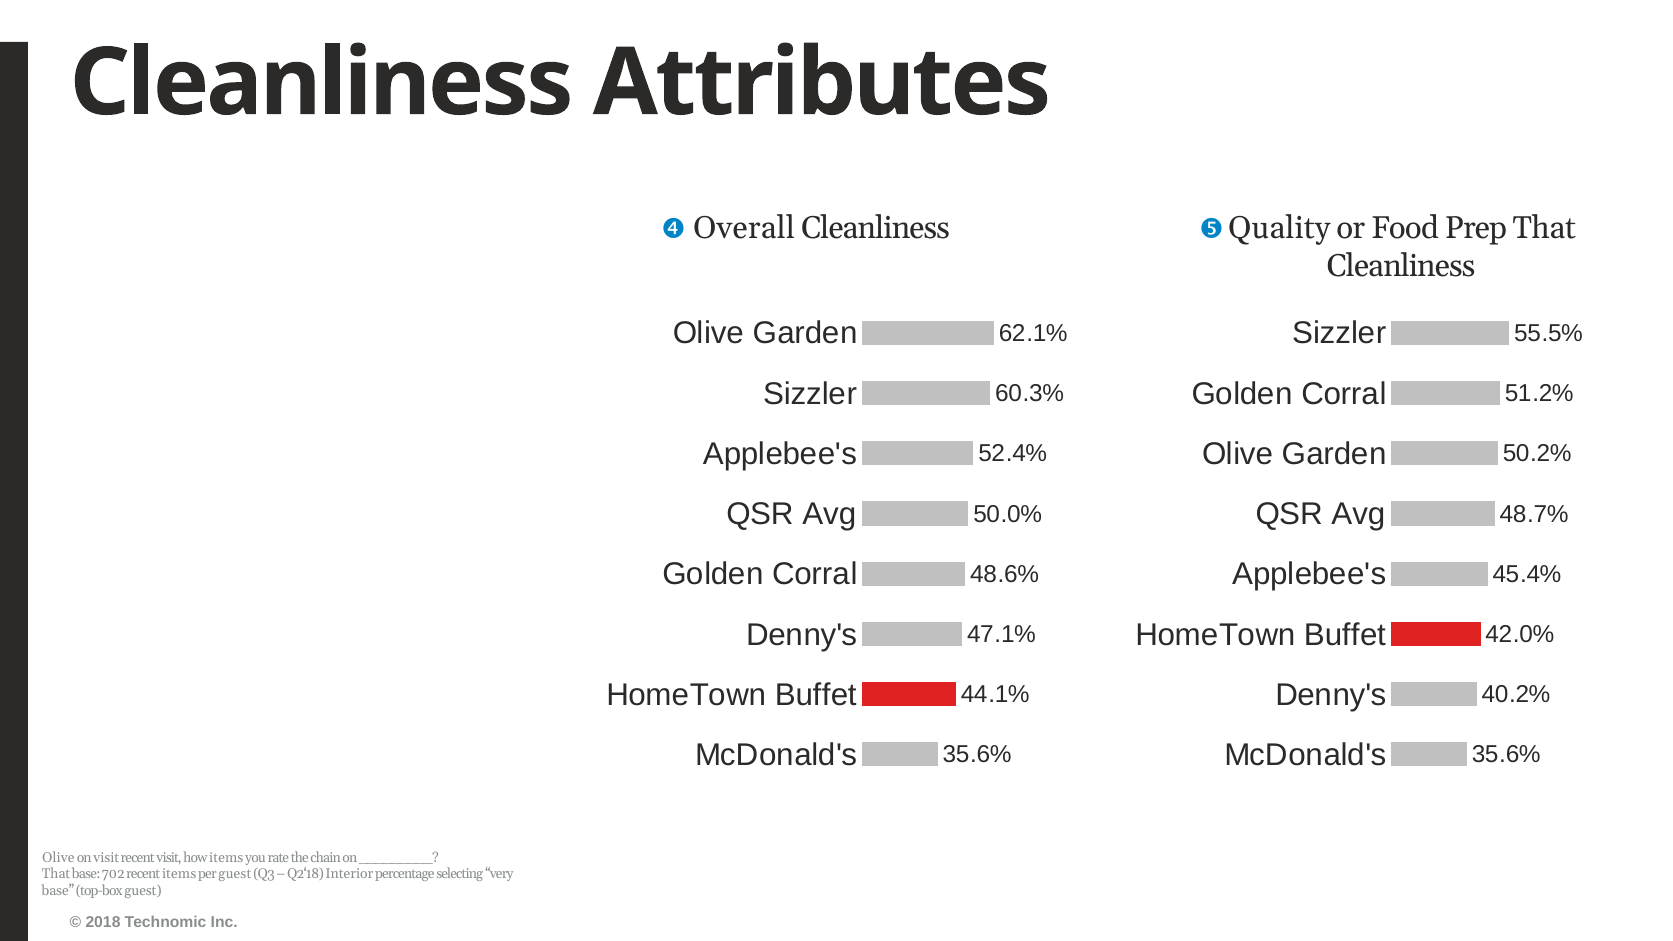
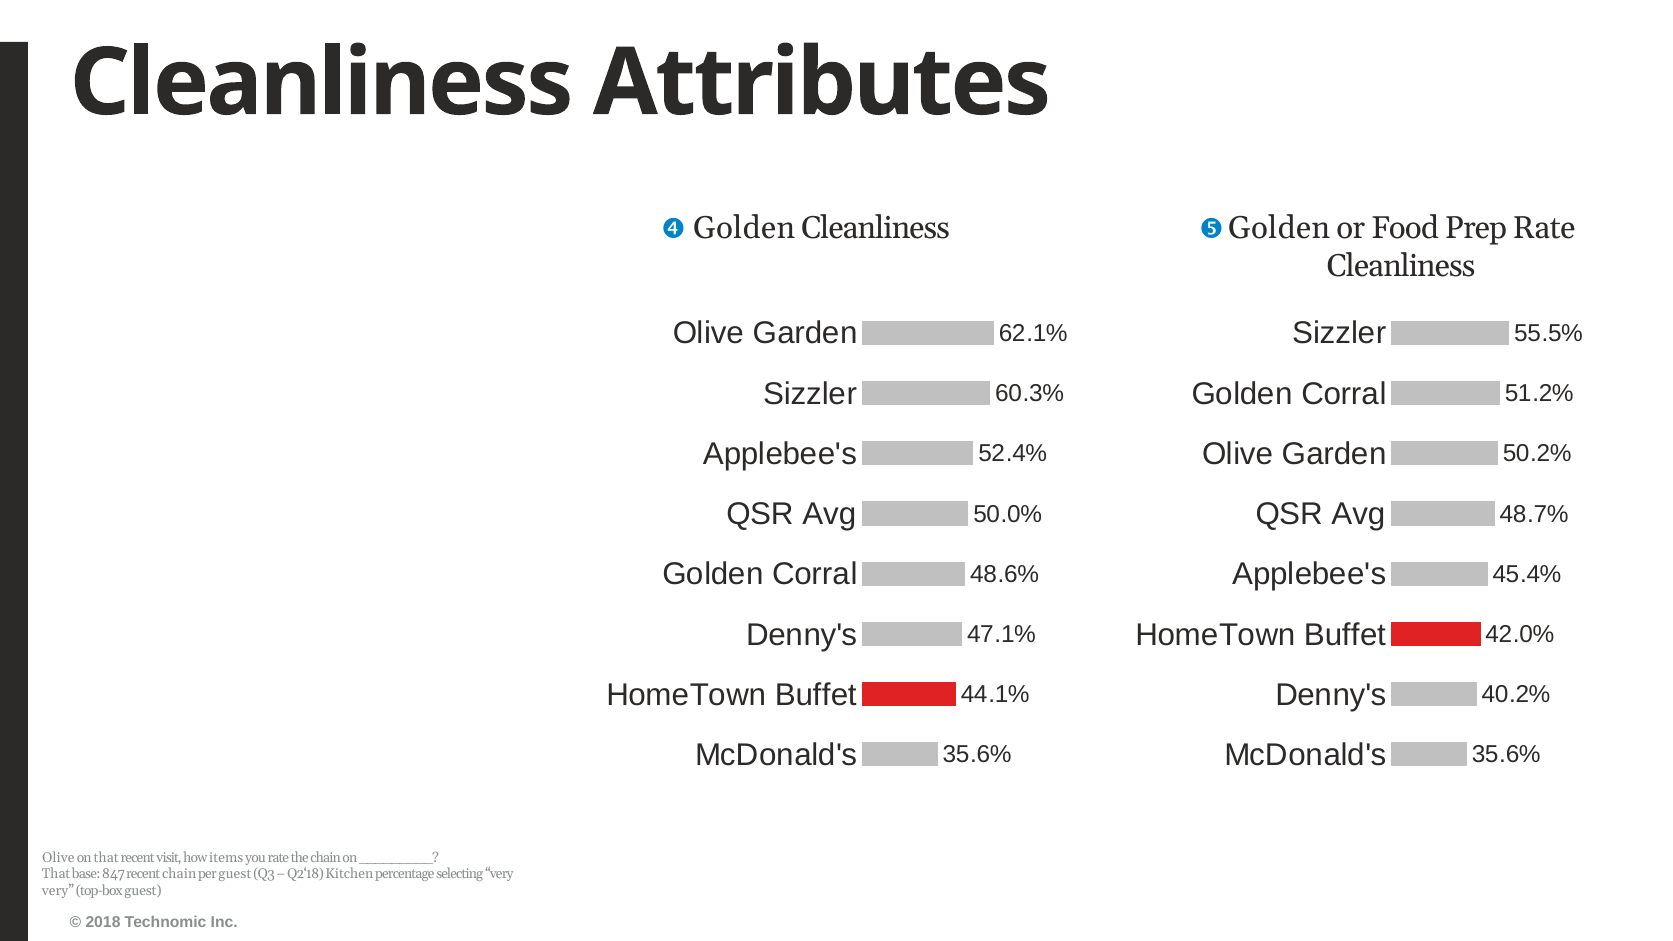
Overall at (744, 229): Overall -> Golden
Cleanliness Quality: Quality -> Golden
Prep That: That -> Rate
on visit: visit -> that
702: 702 -> 847
recent items: items -> chain
Interior: Interior -> Kitchen
base at (58, 891): base -> very
